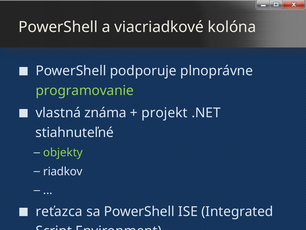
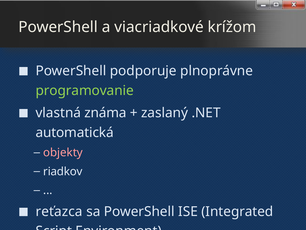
kolóna: kolóna -> krížom
projekt: projekt -> zaslaný
stiahnuteľné: stiahnuteľné -> automatická
objekty colour: light green -> pink
